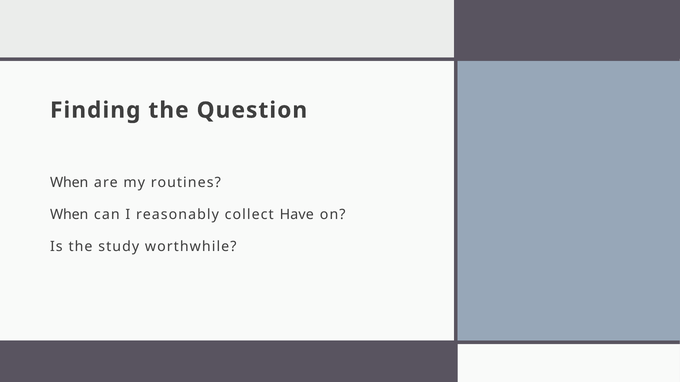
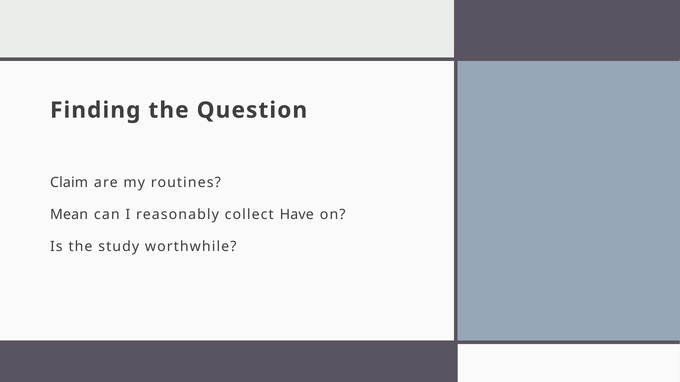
When at (69, 183): When -> Claim
When at (69, 215): When -> Mean
